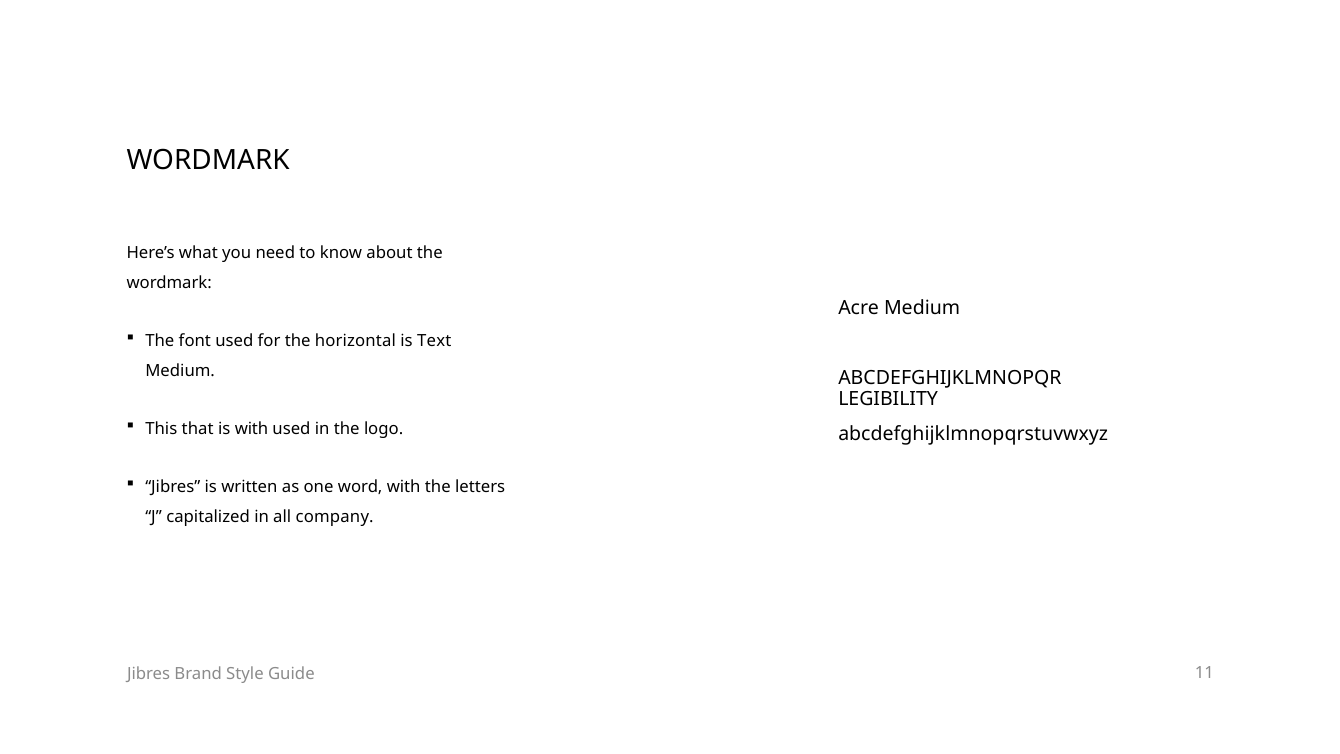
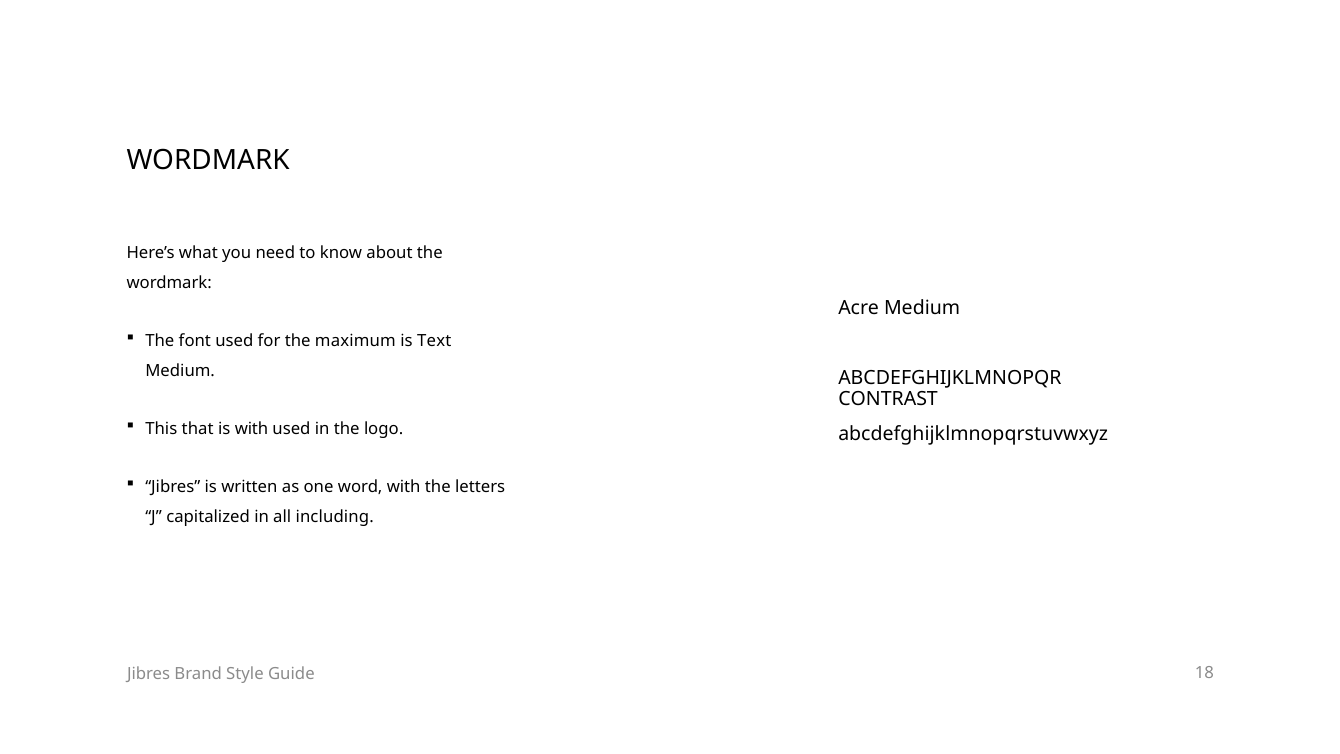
horizontal: horizontal -> maximum
LEGIBILITY: LEGIBILITY -> CONTRAST
company: company -> including
11: 11 -> 18
